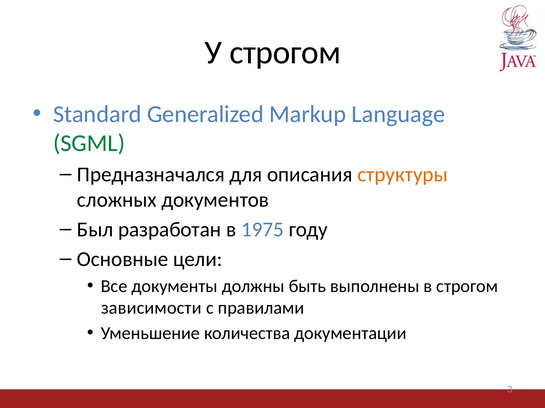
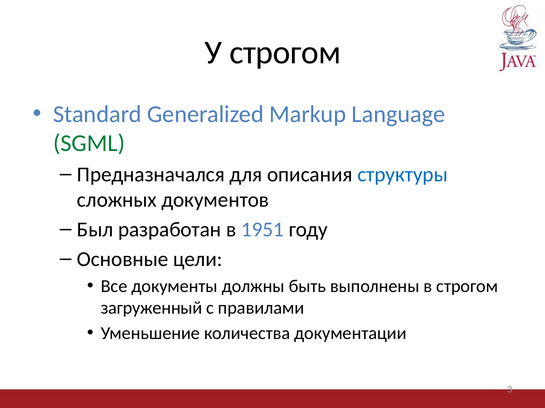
структуры colour: orange -> blue
1975: 1975 -> 1951
зависимости: зависимости -> загруженный
